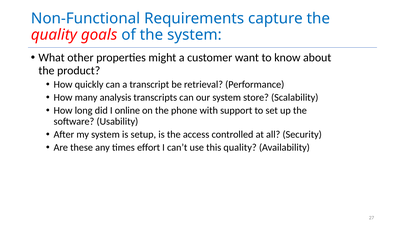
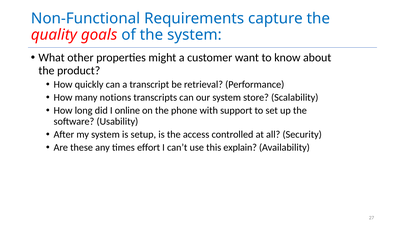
analysis: analysis -> notions
this quality: quality -> explain
